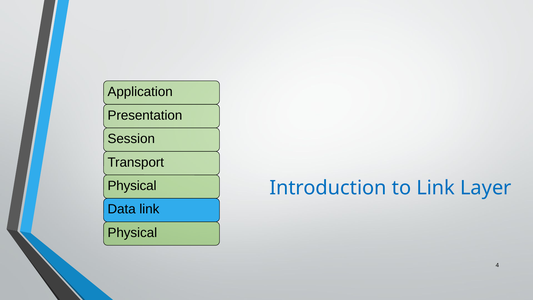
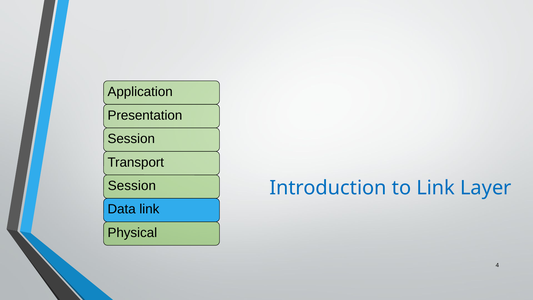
Physical at (132, 186): Physical -> Session
